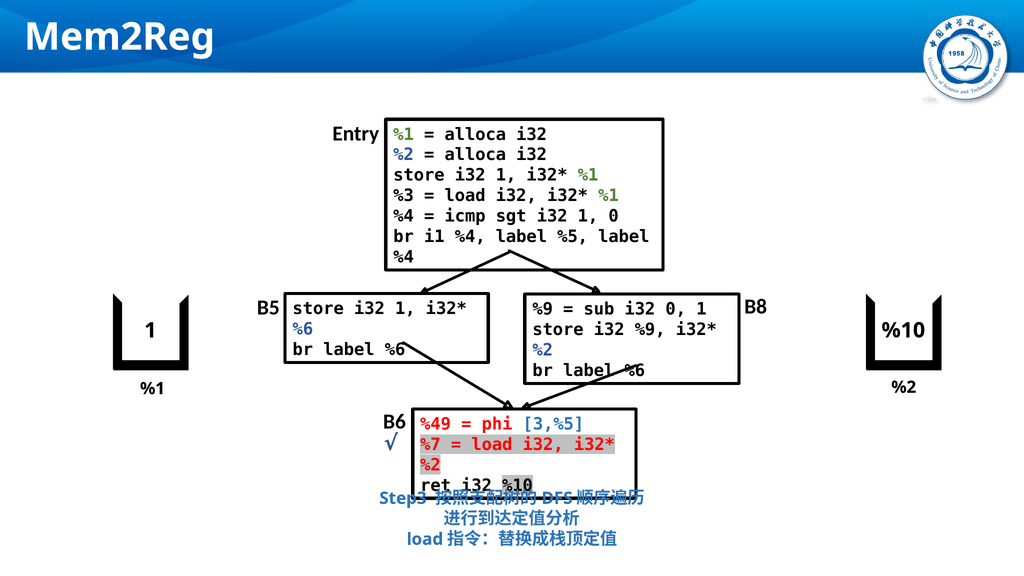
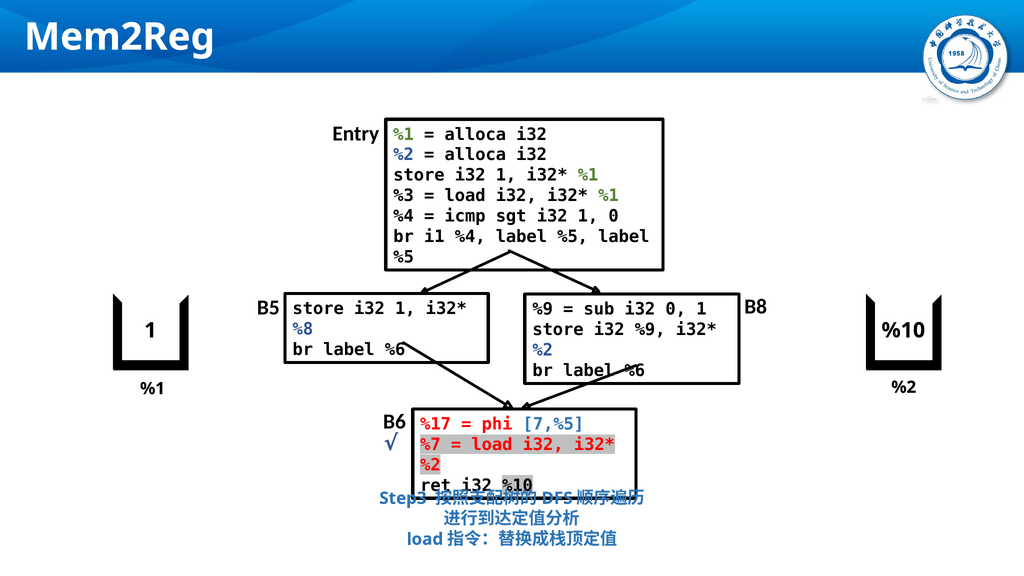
%4 at (404, 257): %4 -> %5
%6 at (303, 329): %6 -> %8
%49: %49 -> %17
3,%5: 3,%5 -> 7,%5
